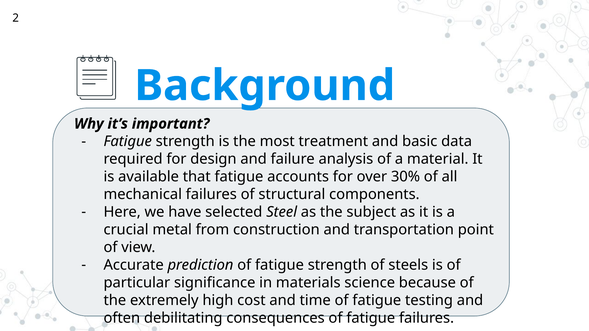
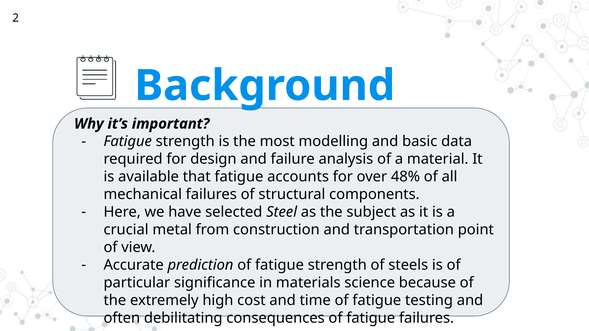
treatment: treatment -> modelling
30%: 30% -> 48%
